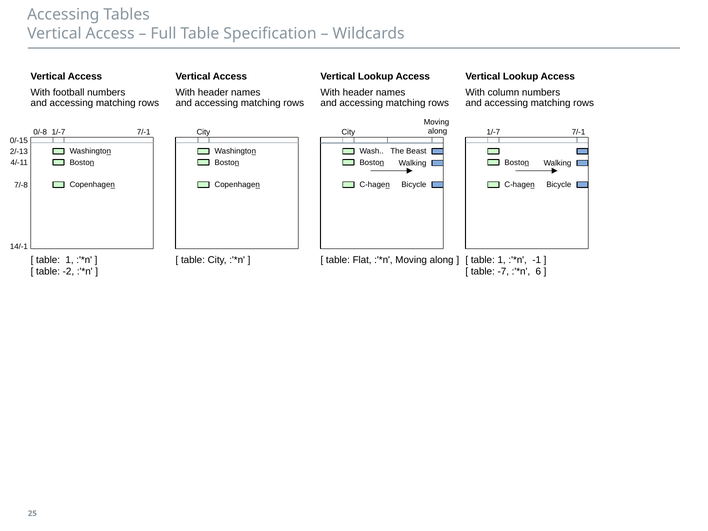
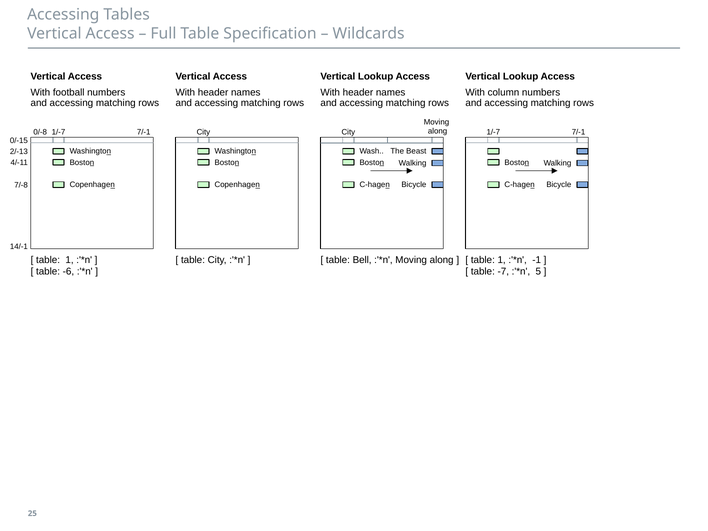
Flat: Flat -> Bell
-2: -2 -> -6
6: 6 -> 5
